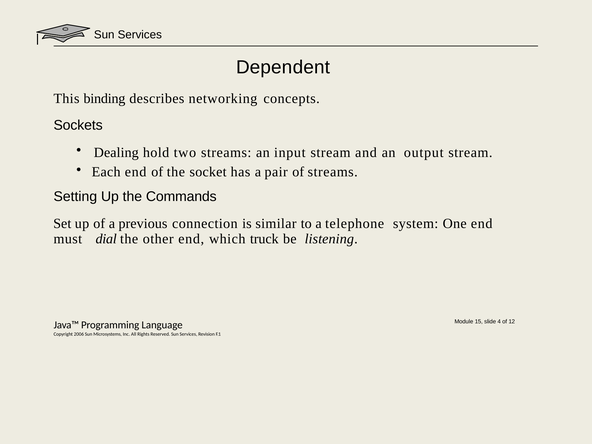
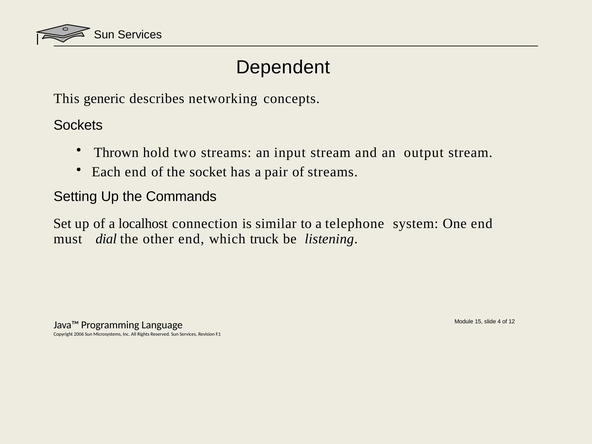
binding: binding -> generic
Dealing: Dealing -> Thrown
previous: previous -> localhost
